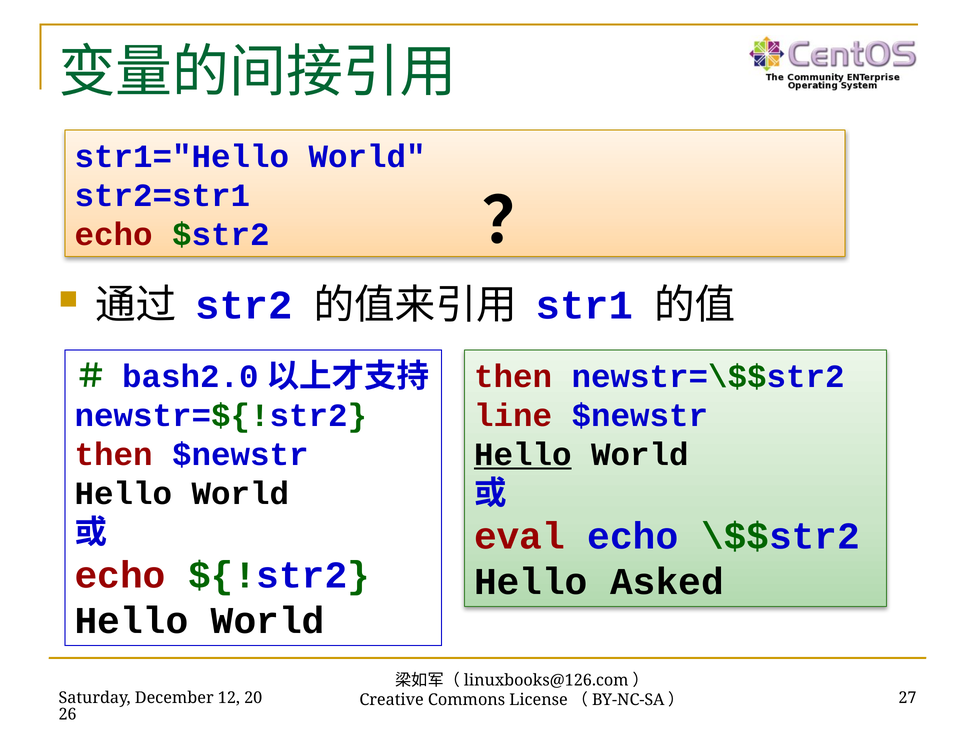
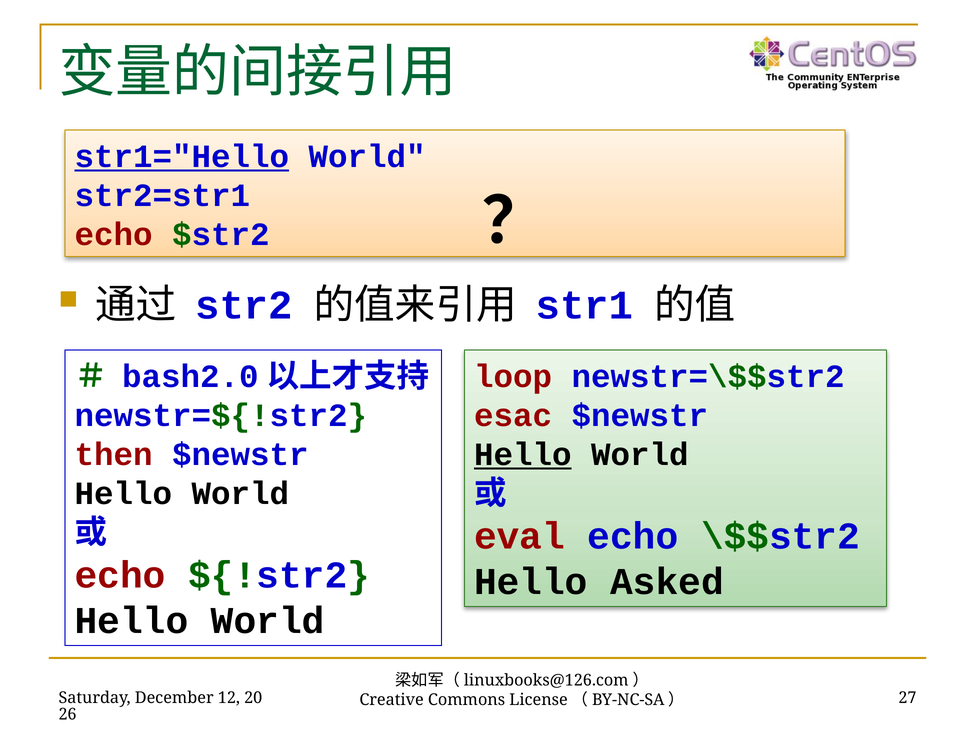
str1="Hello underline: none -> present
then at (513, 377): then -> loop
line: line -> esac
